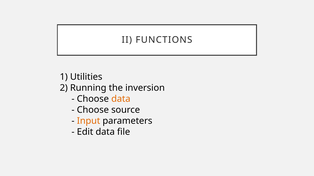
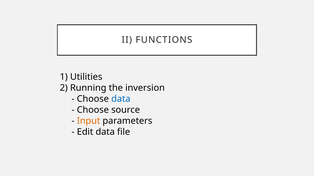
data at (121, 99) colour: orange -> blue
